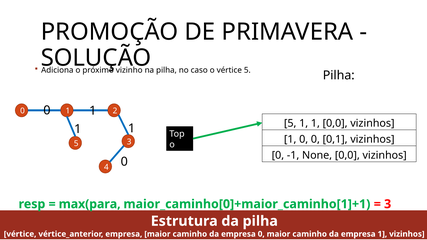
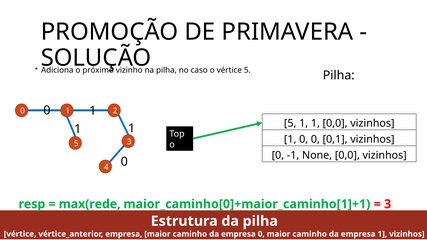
max(para: max(para -> max(rede
